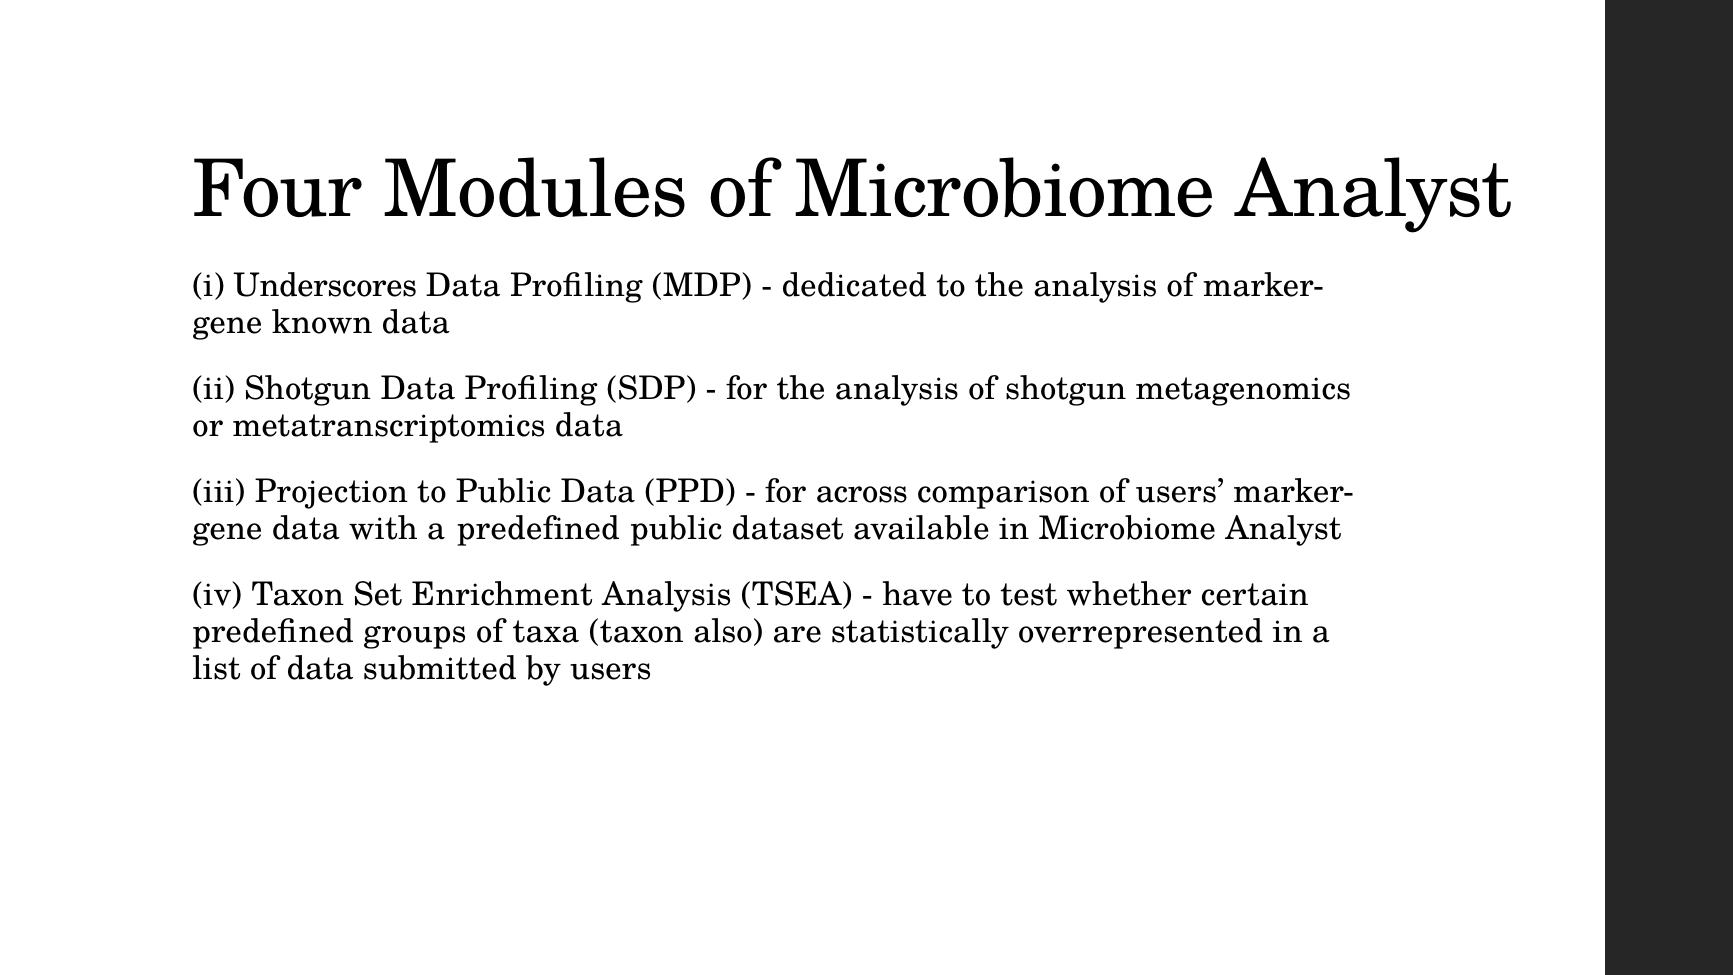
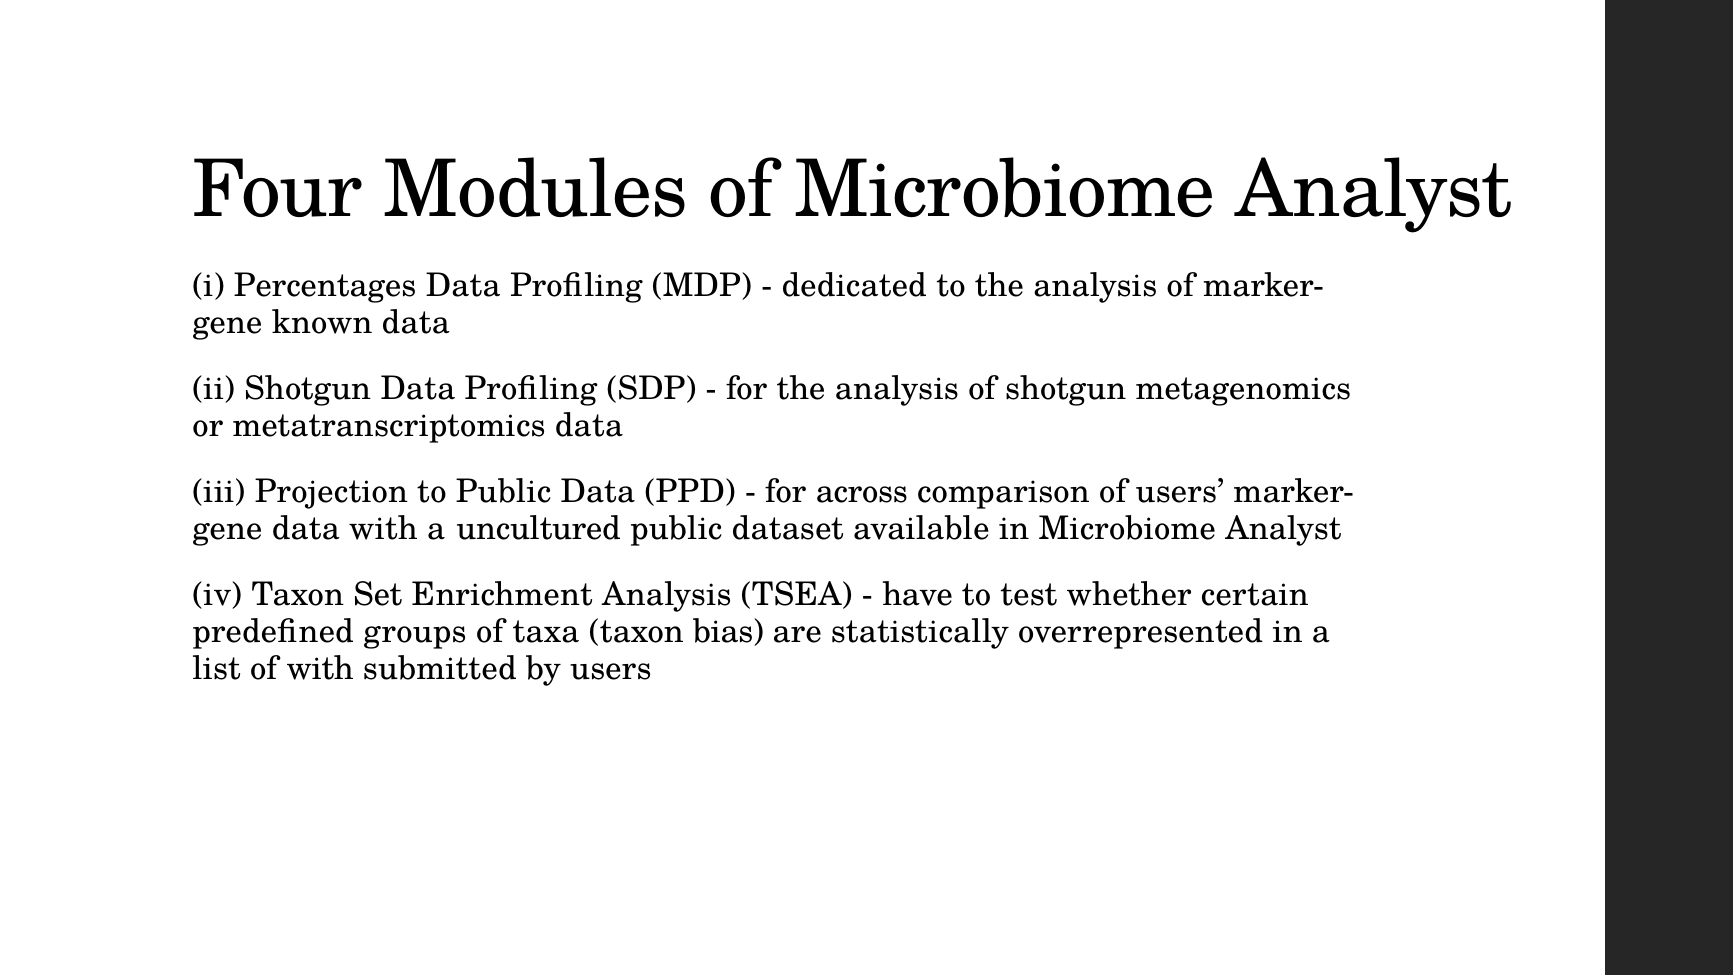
Underscores: Underscores -> Percentages
a predefined: predefined -> uncultured
also: also -> bias
of data: data -> with
